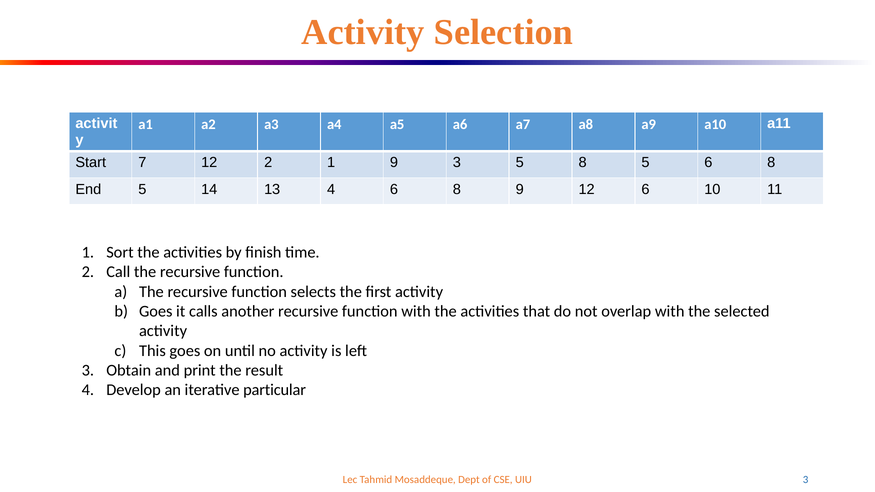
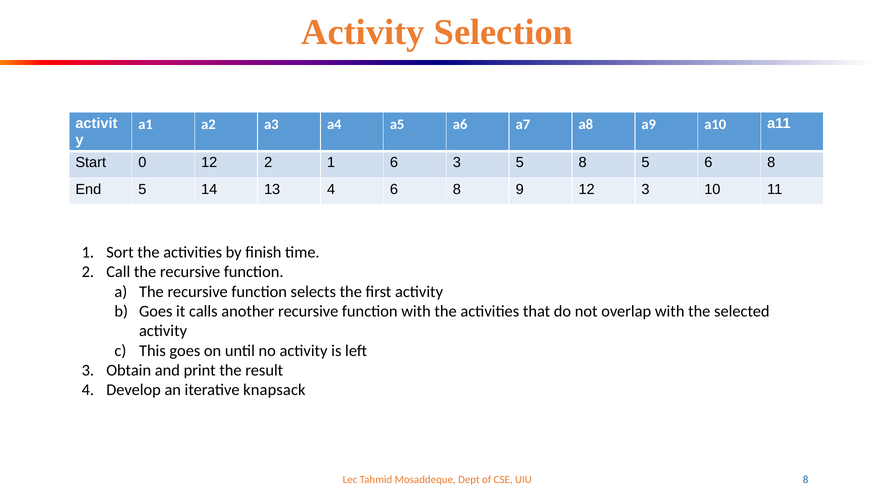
7: 7 -> 0
1 9: 9 -> 6
12 6: 6 -> 3
particular: particular -> knapsack
UIU 3: 3 -> 8
